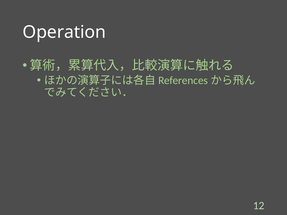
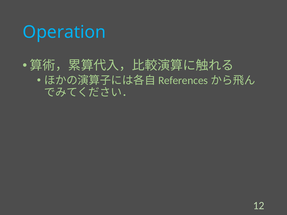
Operation colour: white -> light blue
